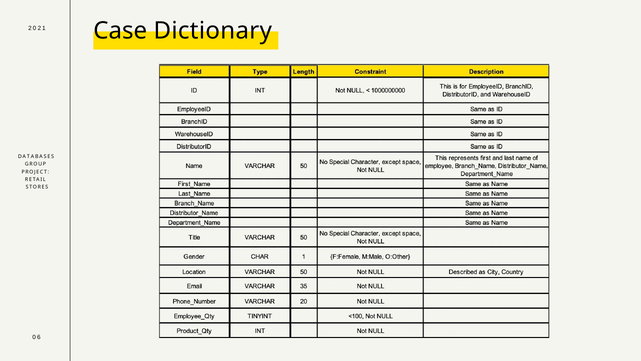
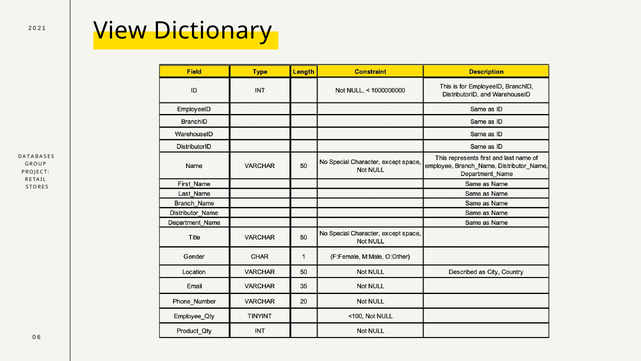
Case: Case -> View
